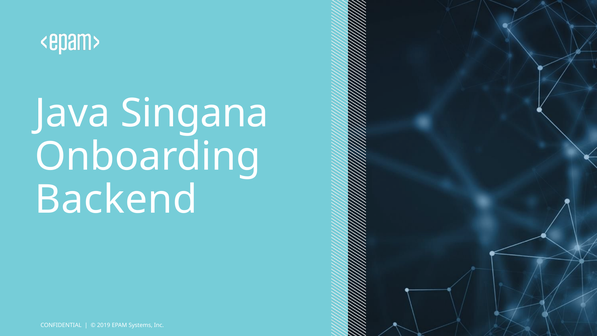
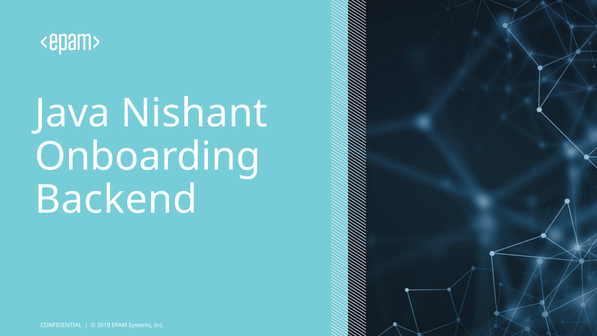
Singana: Singana -> Nishant
